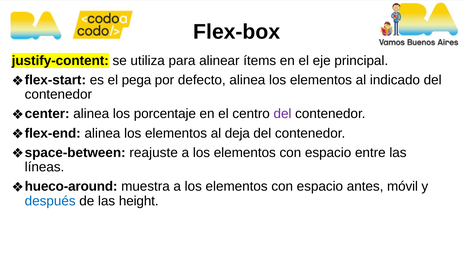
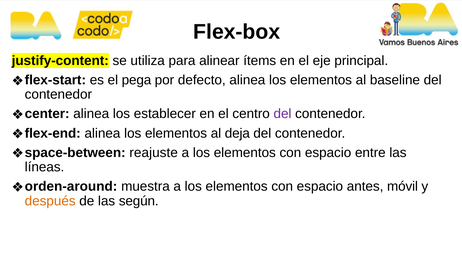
indicado: indicado -> baseline
porcentaje: porcentaje -> establecer
hueco-around: hueco-around -> orden-around
después colour: blue -> orange
height: height -> según
